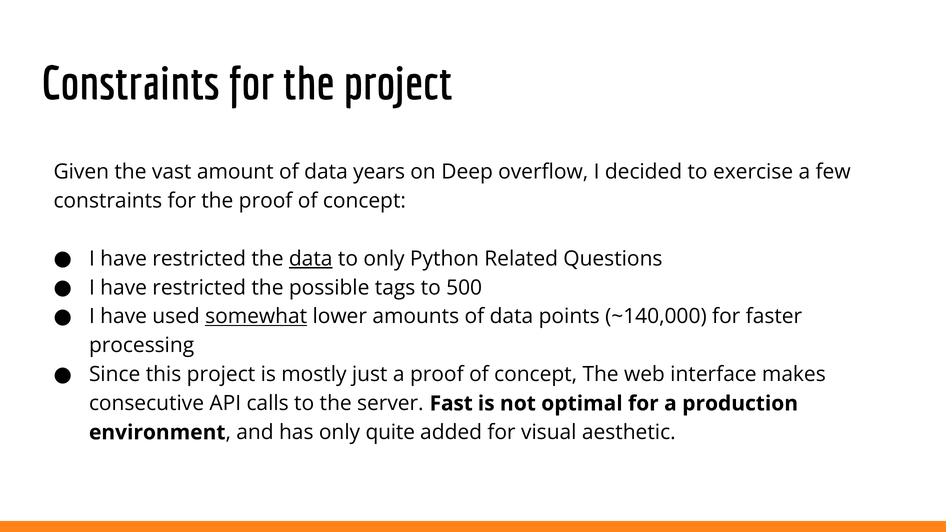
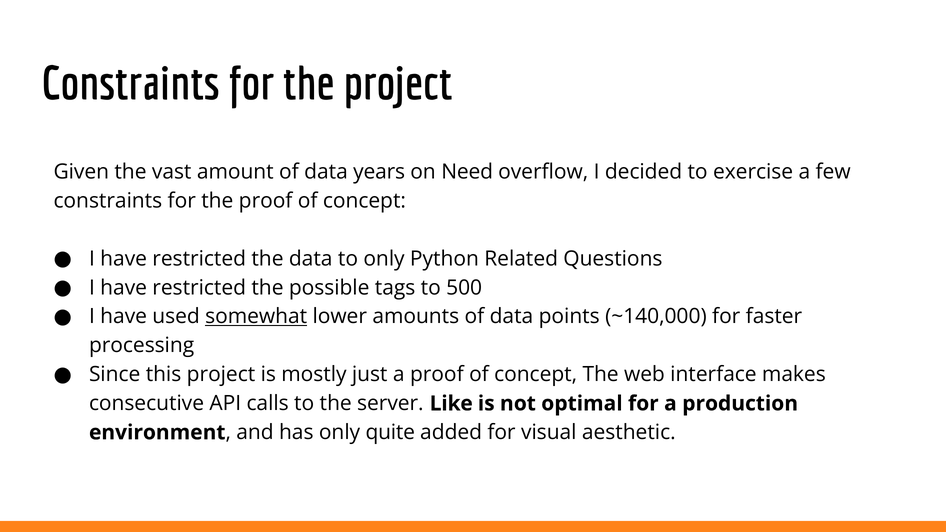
Deep: Deep -> Need
data at (311, 259) underline: present -> none
Fast: Fast -> Like
